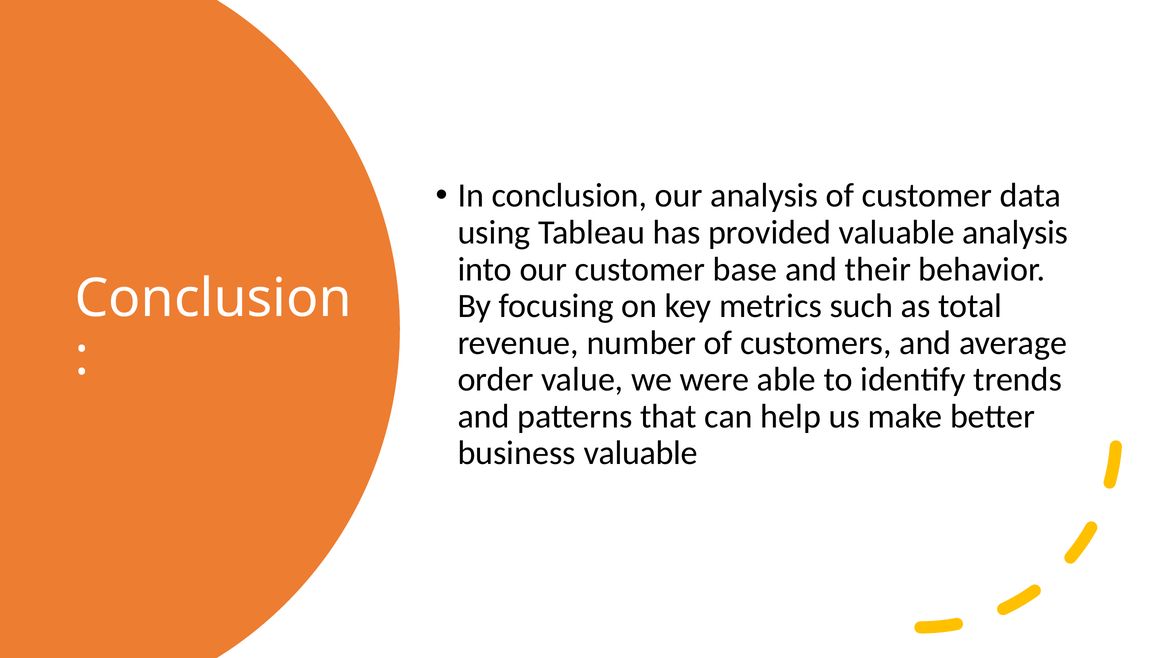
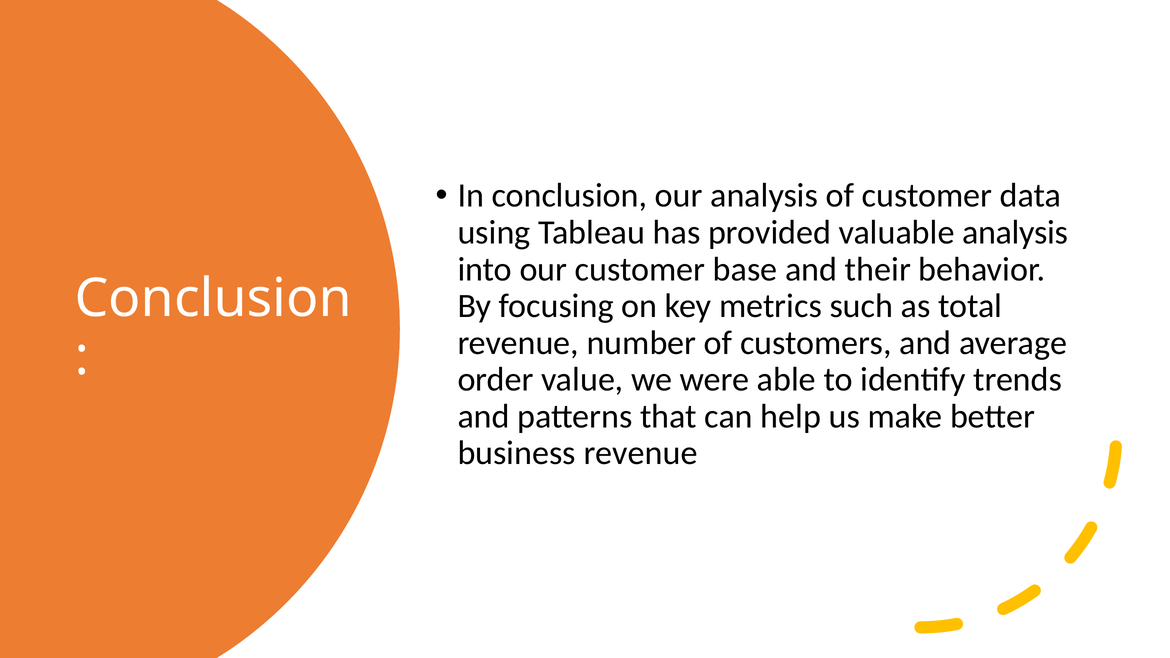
business valuable: valuable -> revenue
